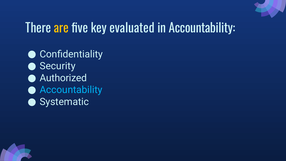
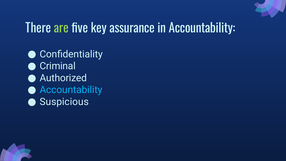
are colour: yellow -> light green
evaluated: evaluated -> assurance
Security: Security -> Criminal
Systematic: Systematic -> Suspicious
